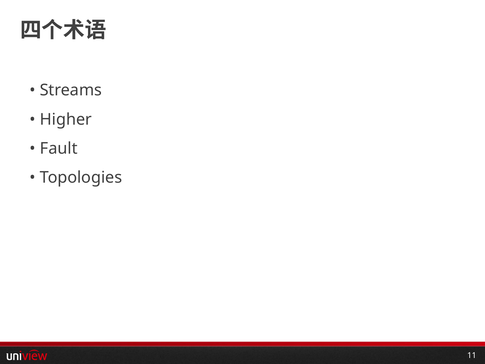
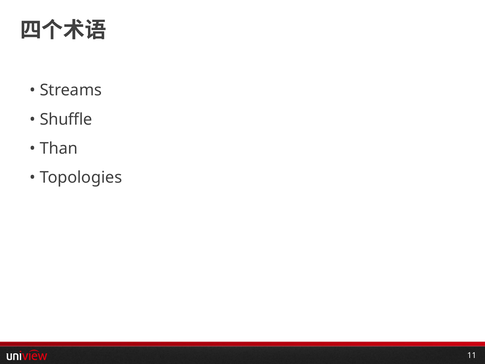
Higher: Higher -> Shuffle
Fault: Fault -> Than
